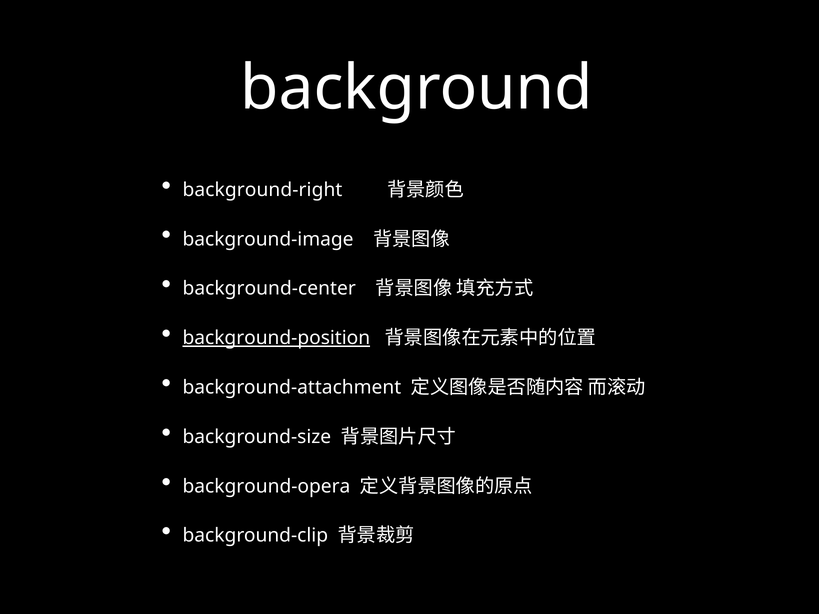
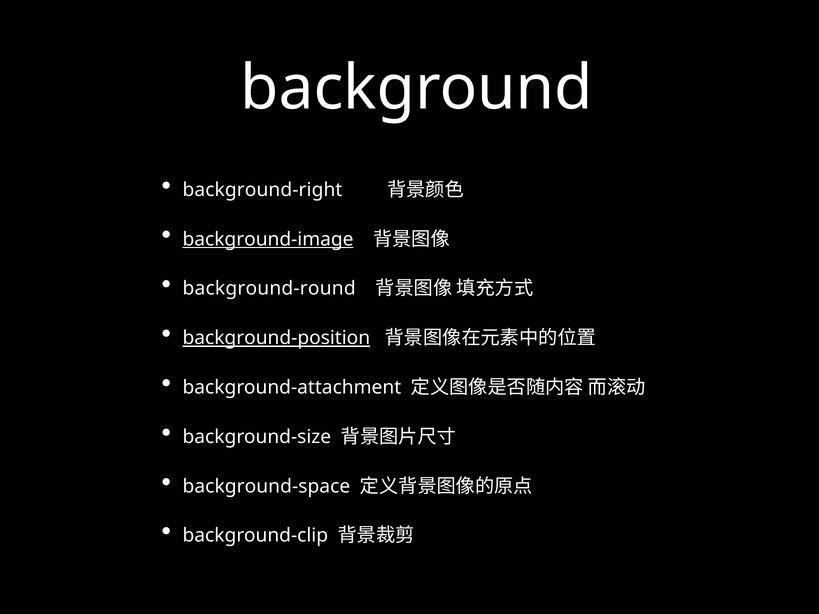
background-image underline: none -> present
background-center: background-center -> background-round
background-opera: background-opera -> background-space
